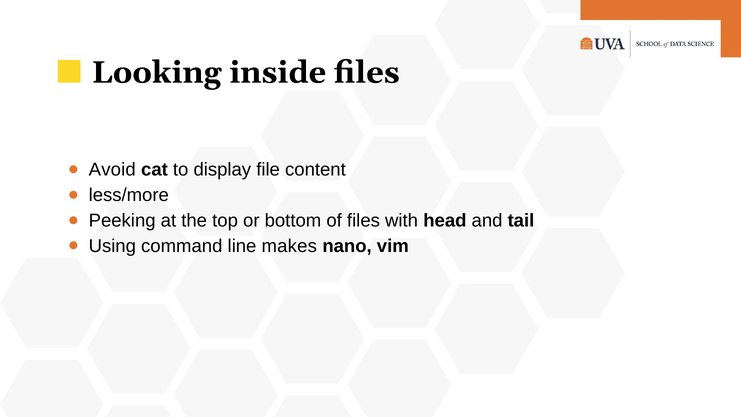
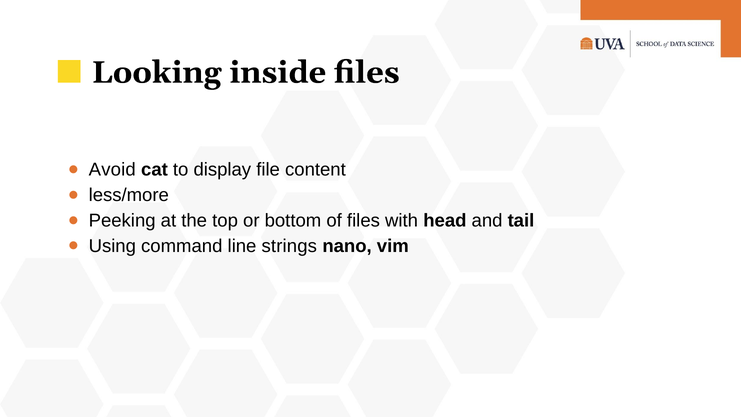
makes: makes -> strings
